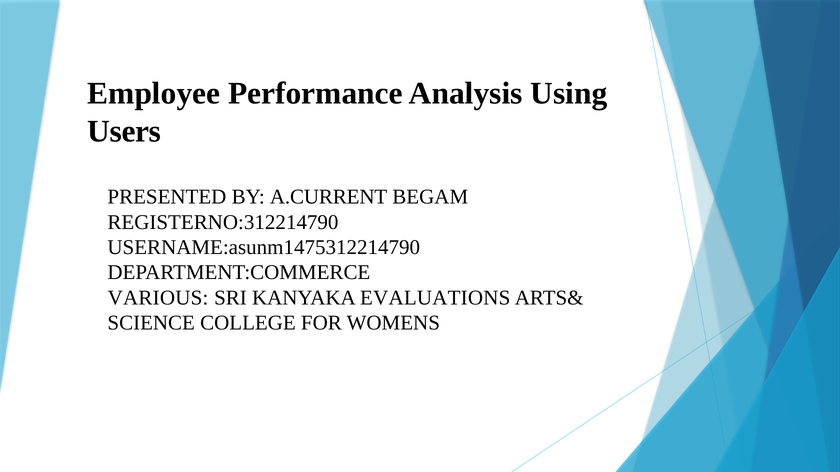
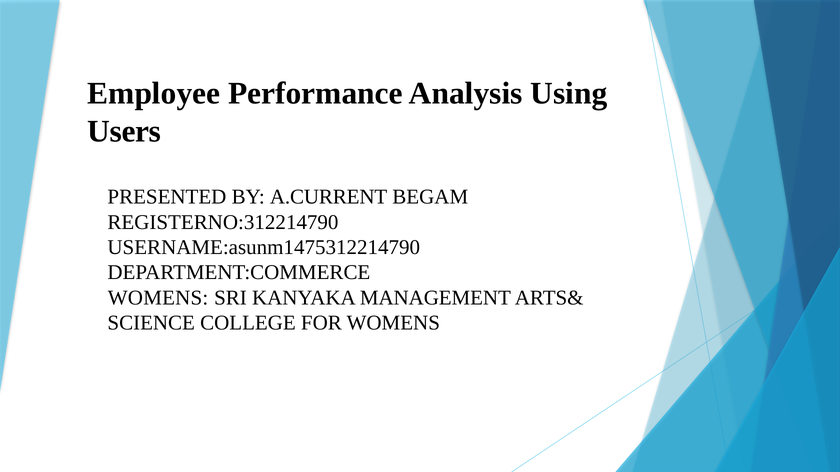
VARIOUS at (158, 298): VARIOUS -> WOMENS
EVALUATIONS: EVALUATIONS -> MANAGEMENT
